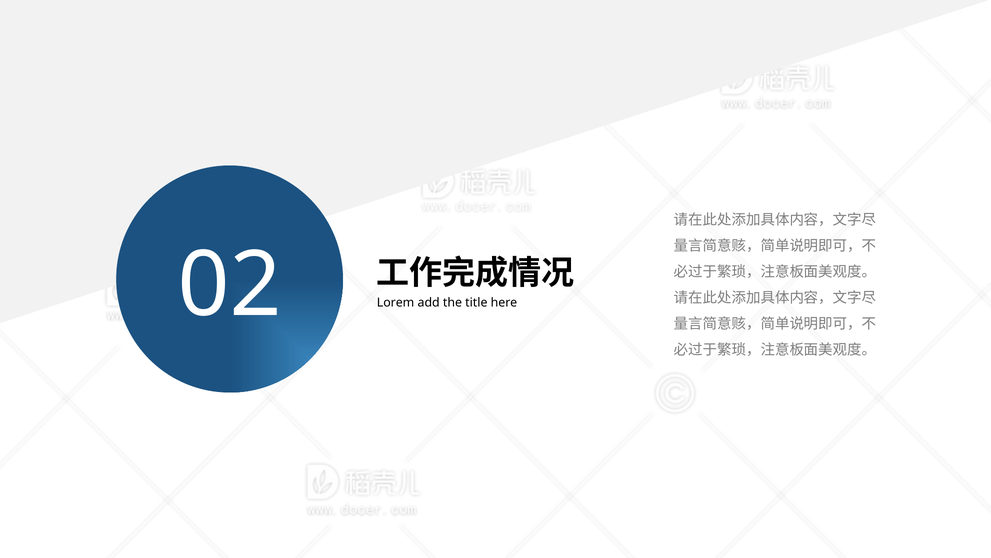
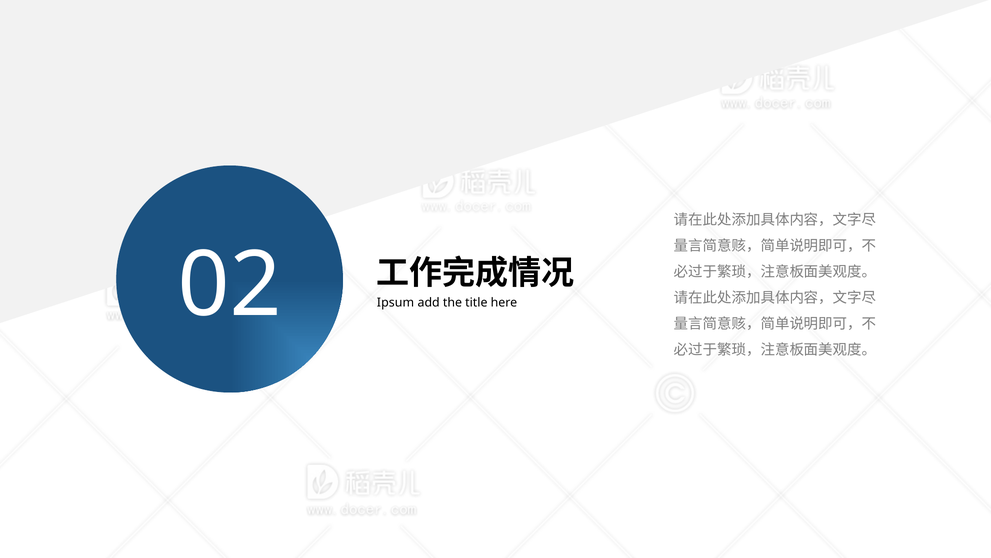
Lorem: Lorem -> Ipsum
